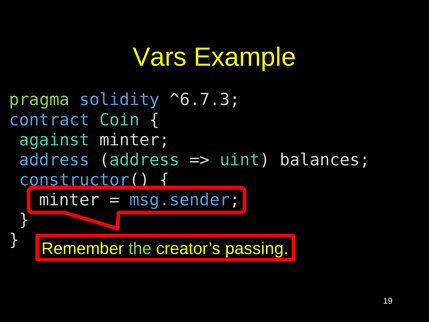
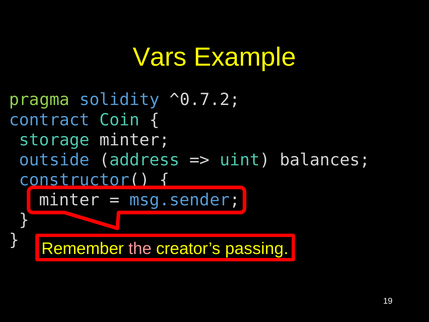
^6.7.3: ^6.7.3 -> ^0.7.2
against: against -> storage
address at (54, 160): address -> outside
the colour: light green -> pink
